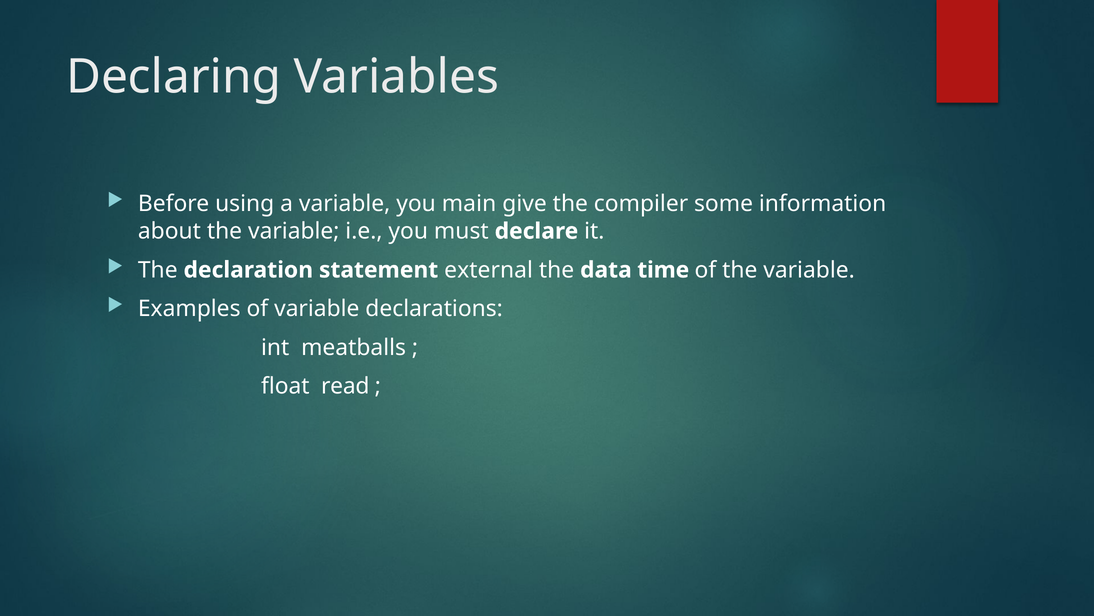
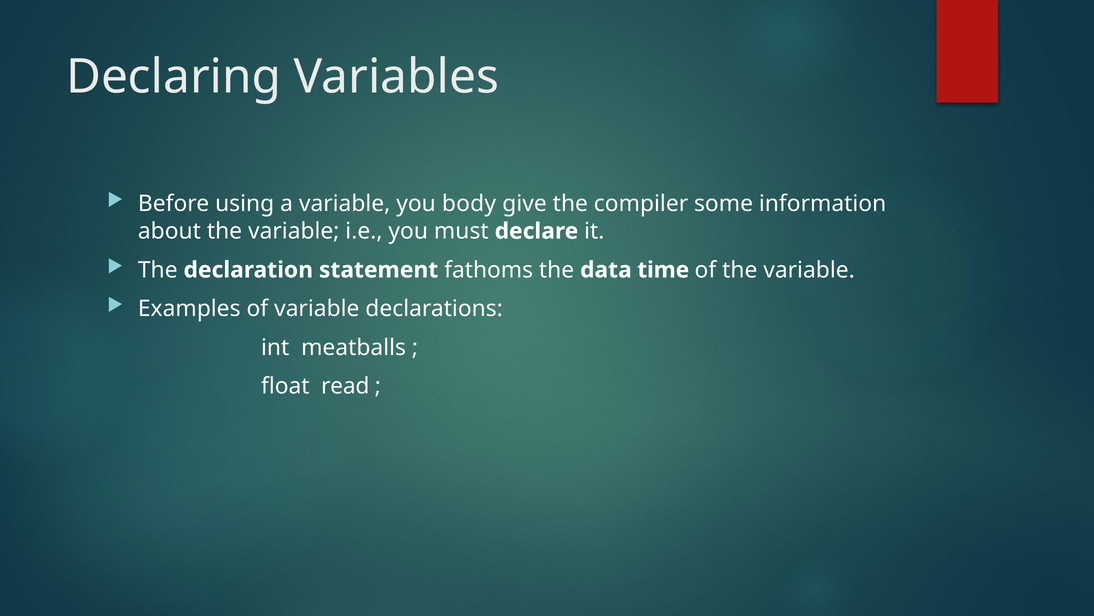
main: main -> body
external: external -> fathoms
